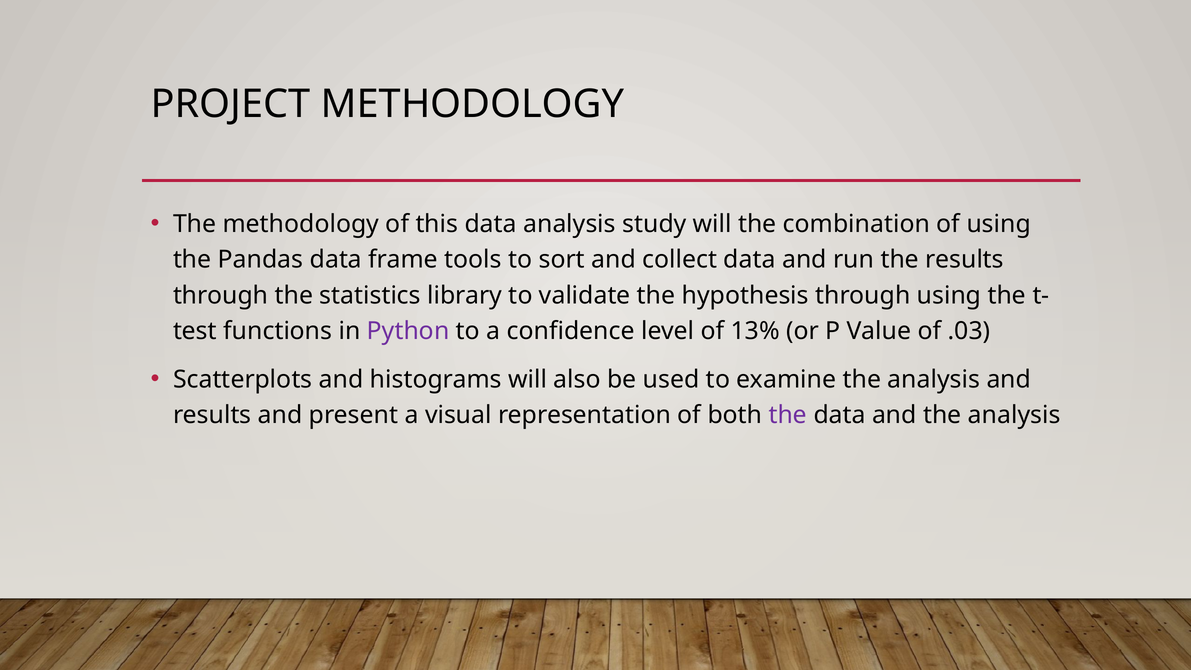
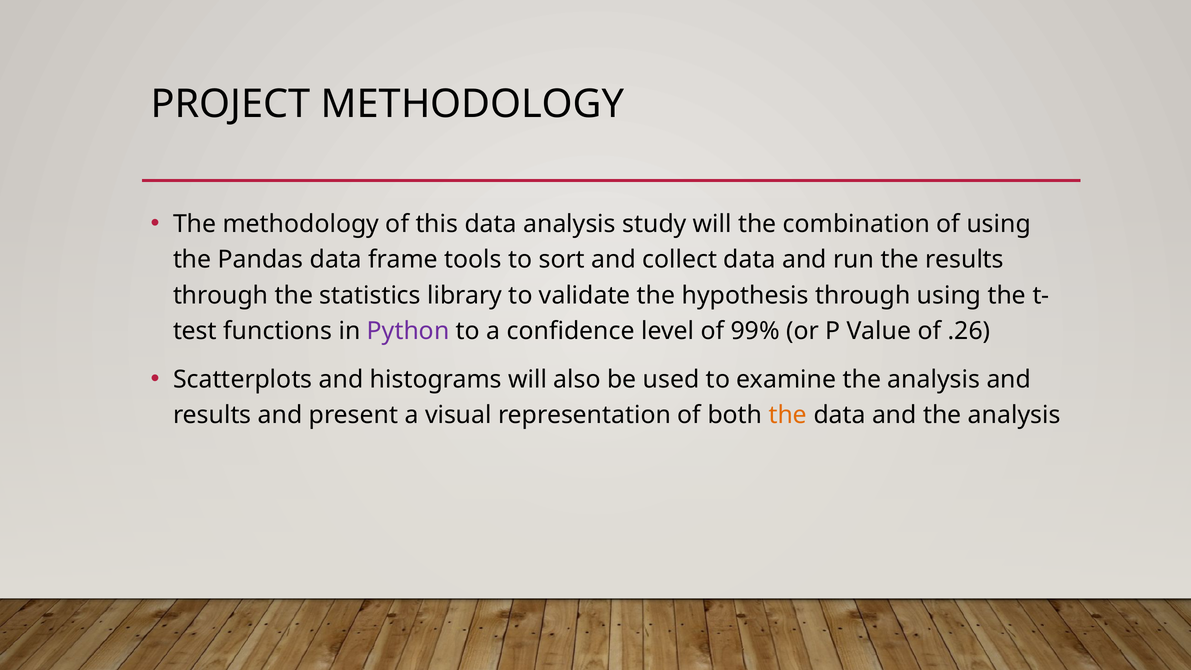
13%: 13% -> 99%
.03: .03 -> .26
the at (788, 415) colour: purple -> orange
